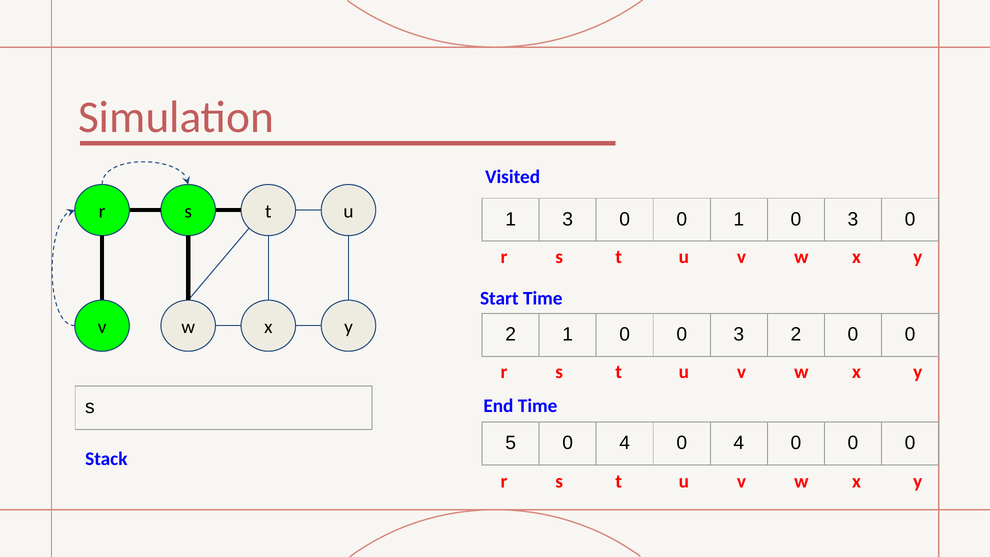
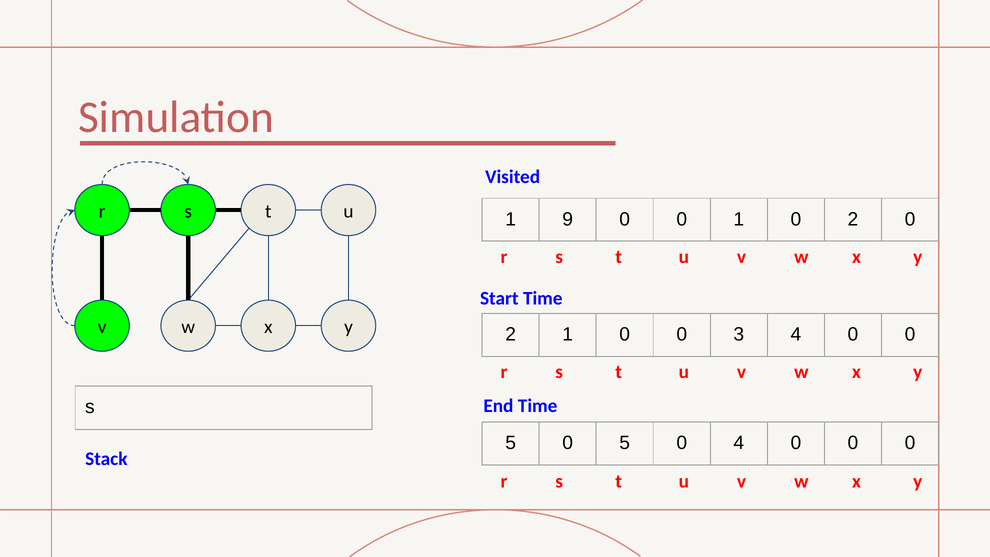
1 3: 3 -> 9
1 0 3: 3 -> 2
3 2: 2 -> 4
5 0 4: 4 -> 5
